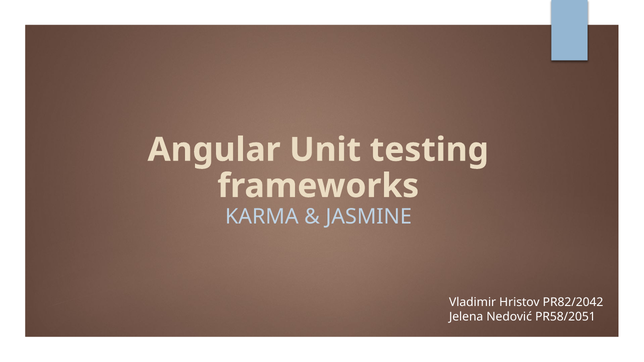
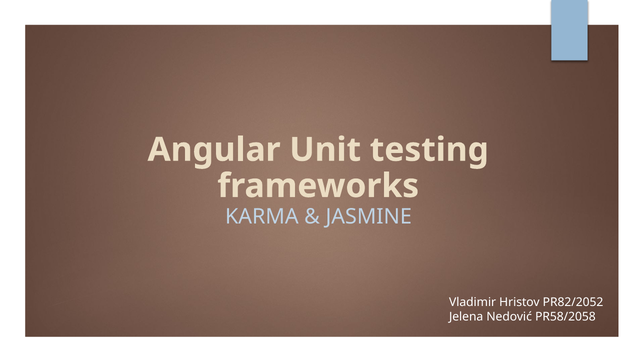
PR82/2042: PR82/2042 -> PR82/2052
PR58/2051: PR58/2051 -> PR58/2058
